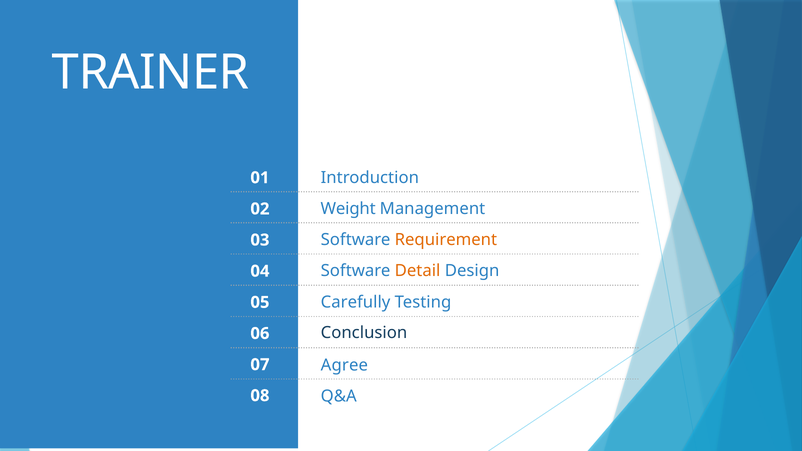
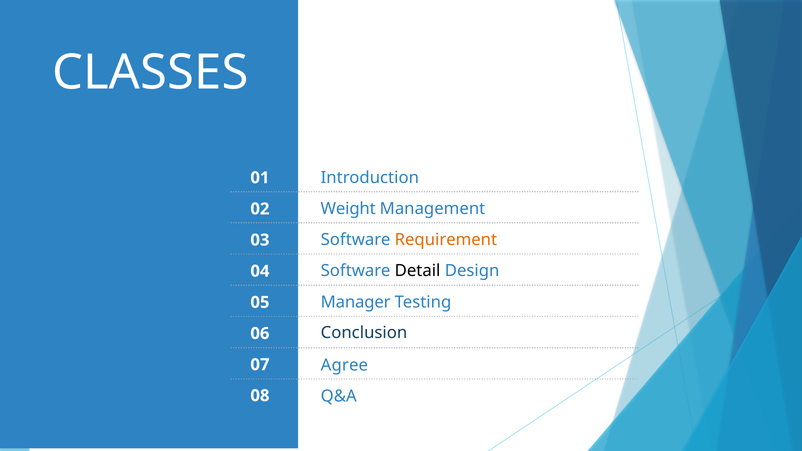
TRAINER: TRAINER -> CLASSES
Detail colour: orange -> black
Carefully: Carefully -> Manager
